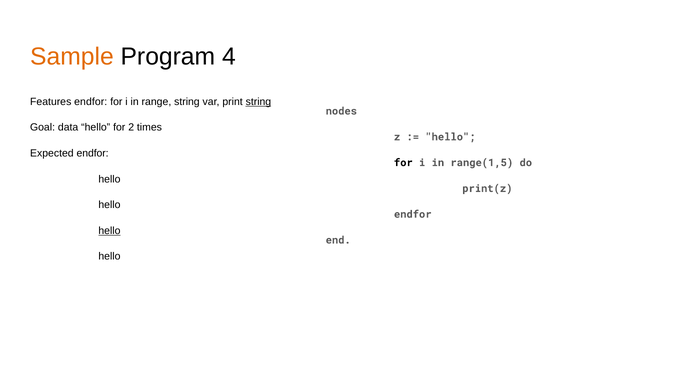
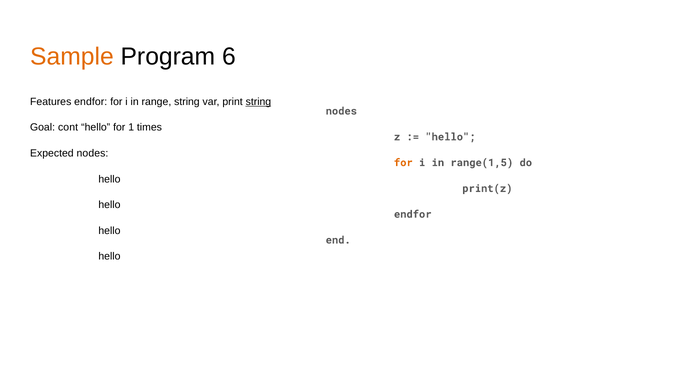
4: 4 -> 6
data: data -> cont
2: 2 -> 1
Expected endfor: endfor -> nodes
for at (403, 163) colour: black -> orange
hello at (109, 231) underline: present -> none
